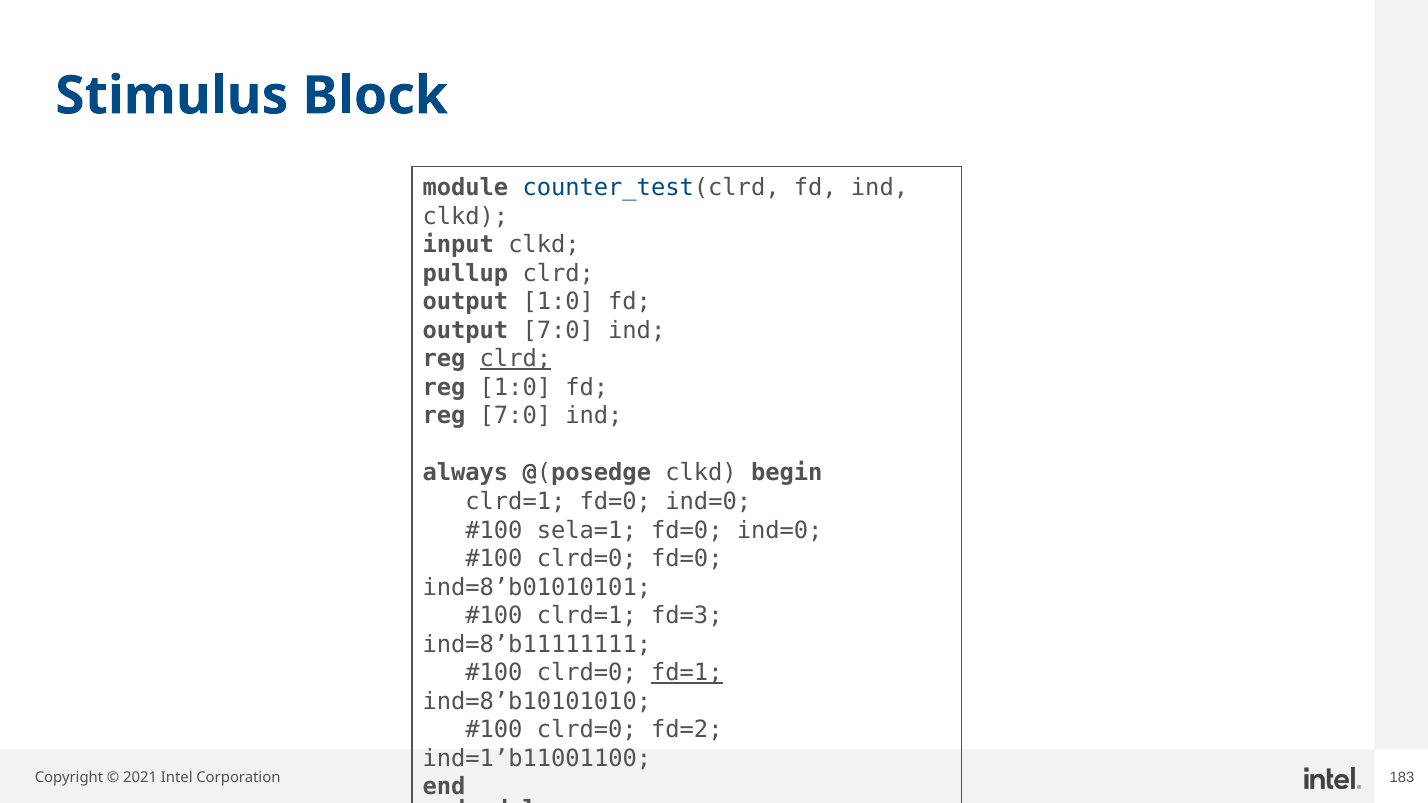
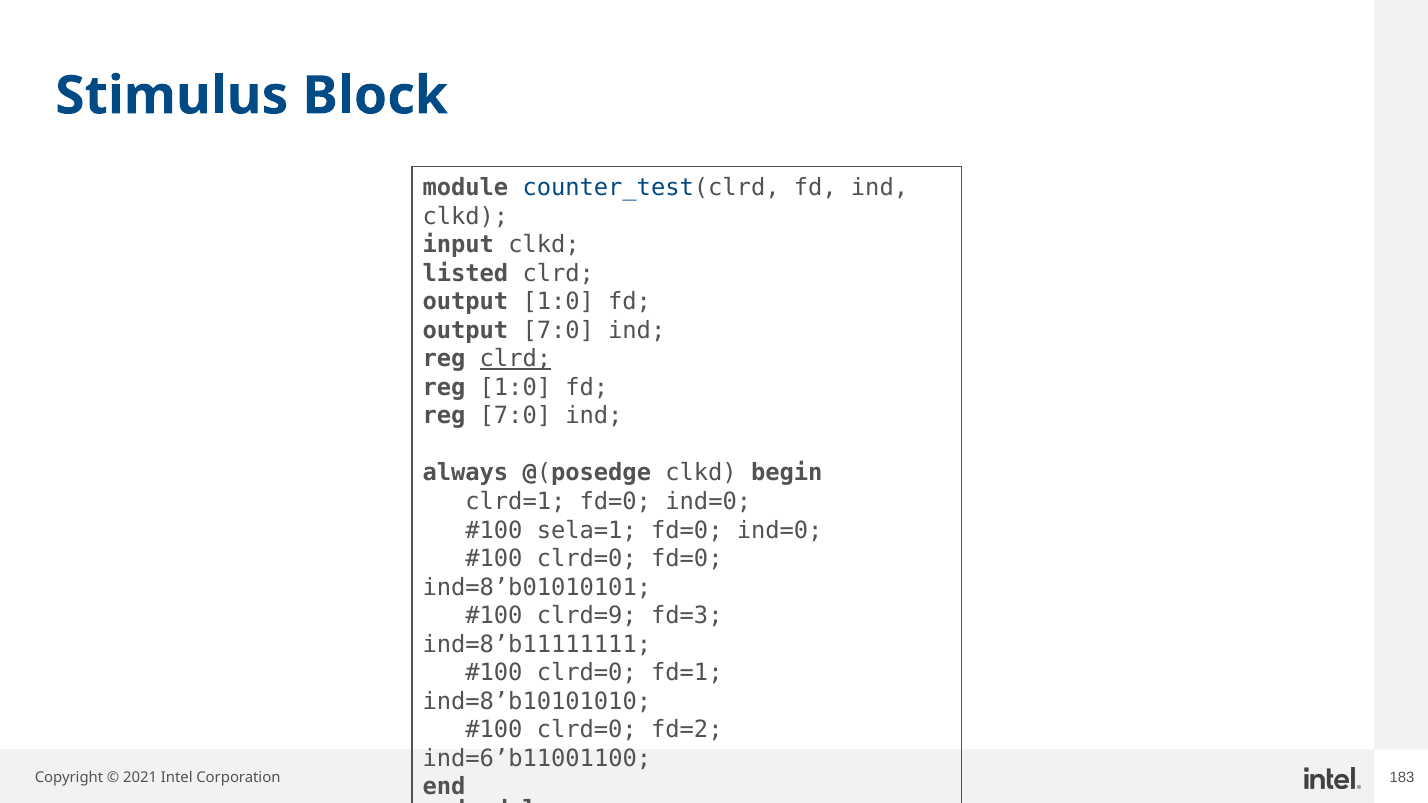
pullup: pullup -> listed
clrd=1 at (587, 616): clrd=1 -> clrd=9
fd=1 underline: present -> none
ind=1’b11001100: ind=1’b11001100 -> ind=6’b11001100
